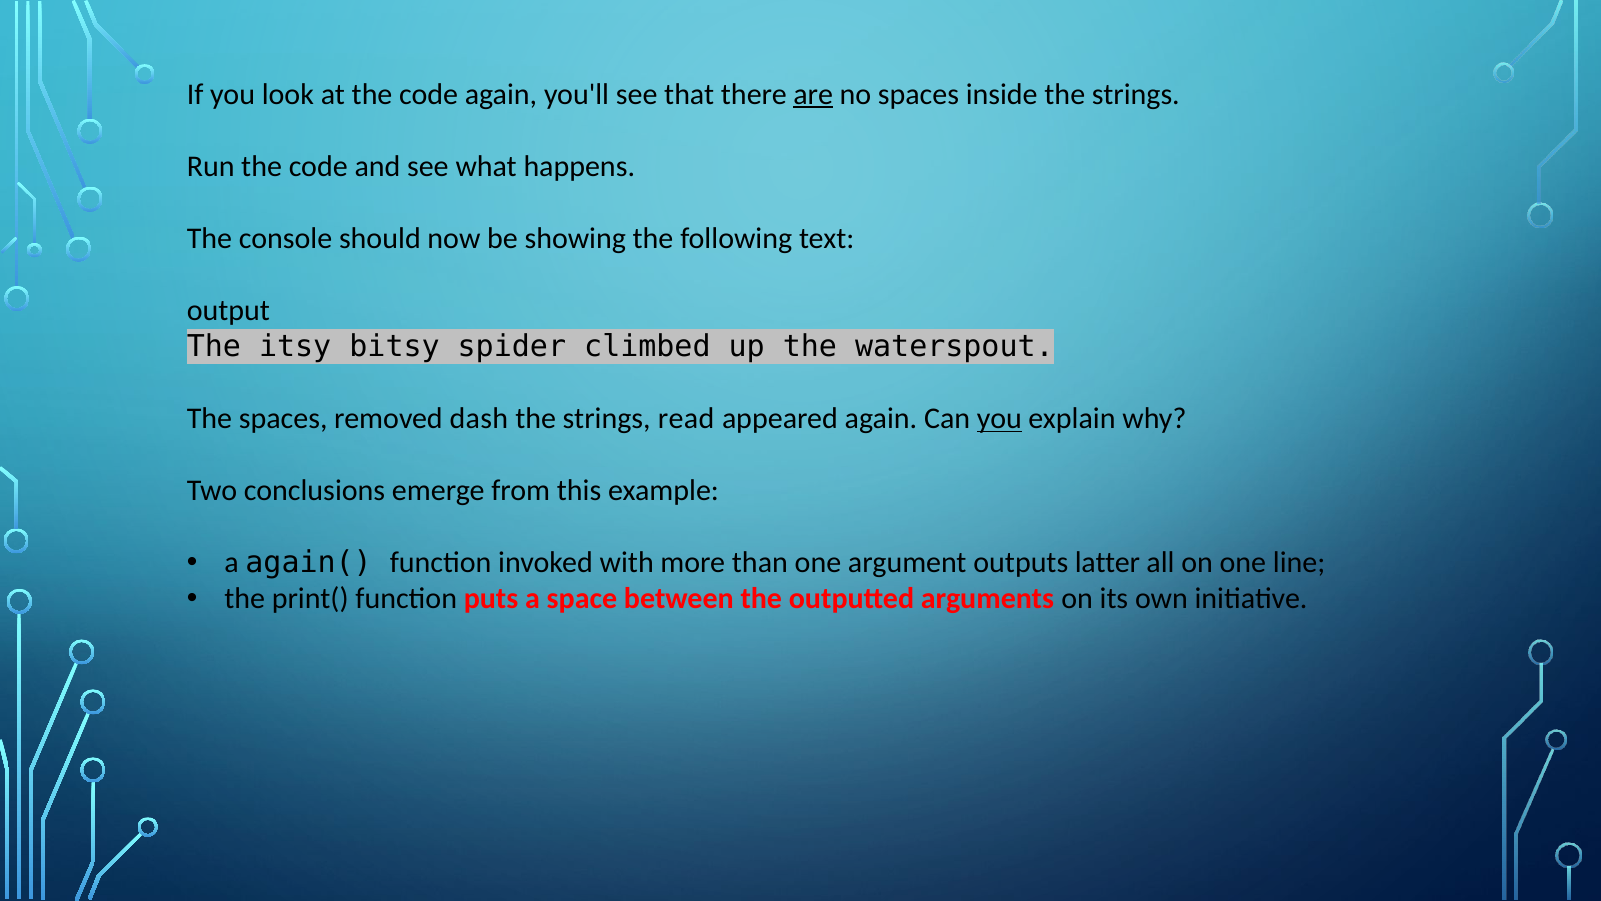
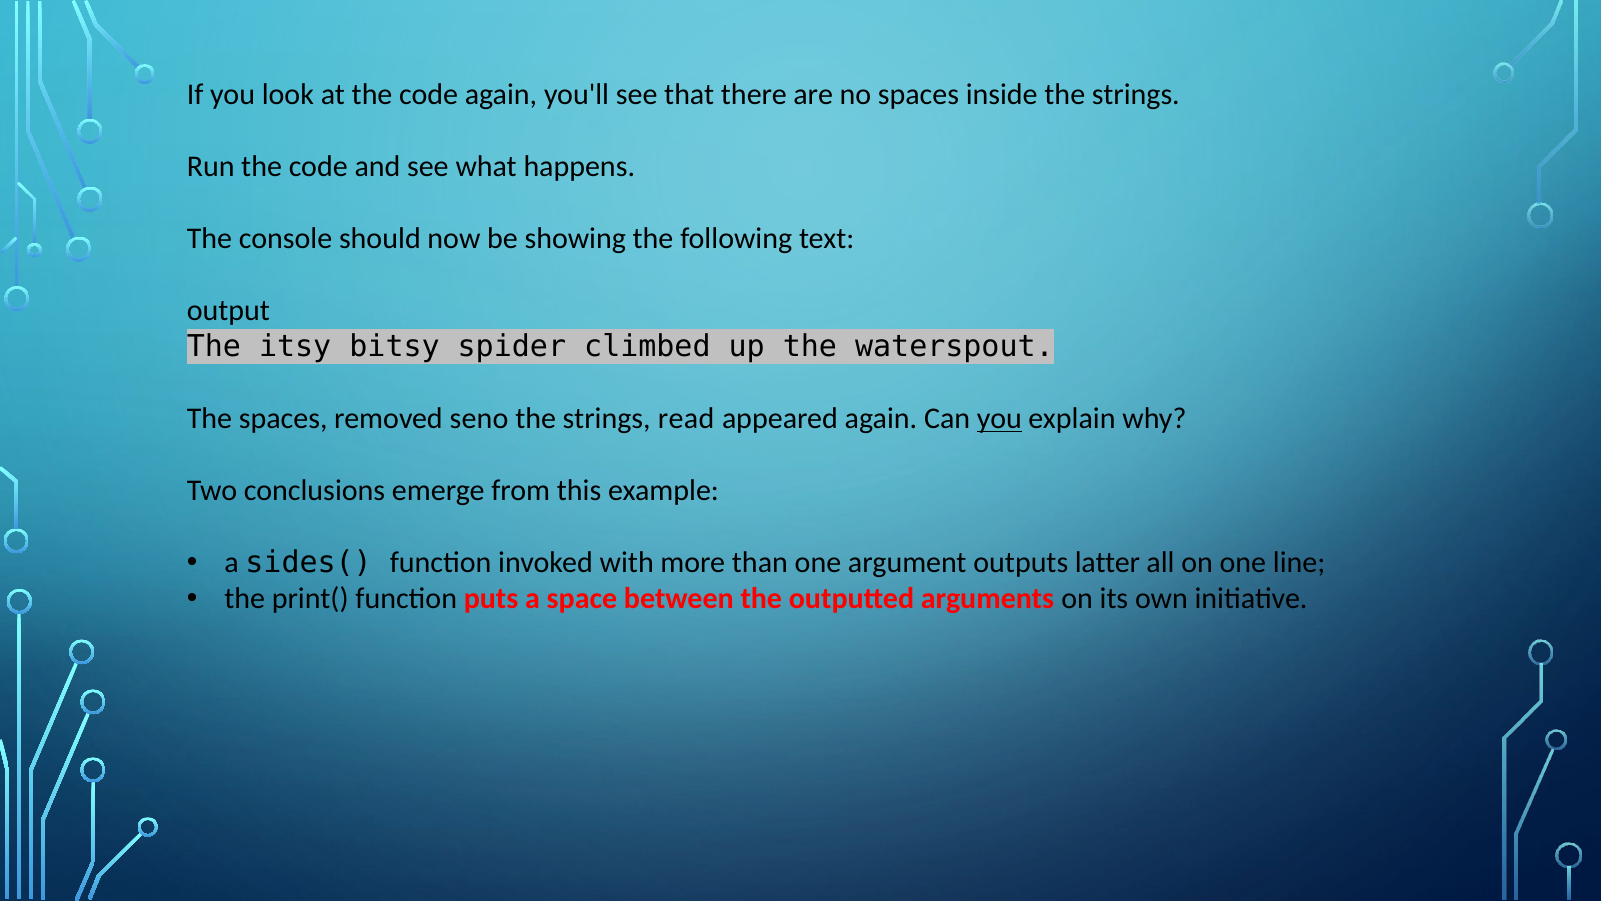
are underline: present -> none
dash: dash -> seno
again(: again( -> sides(
